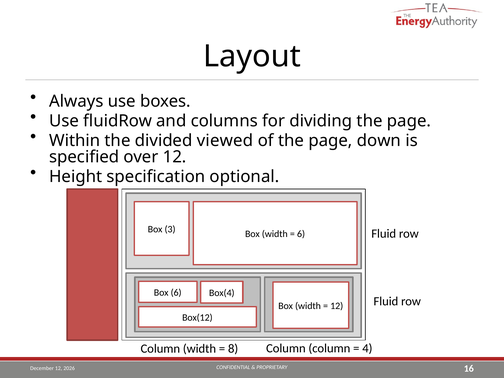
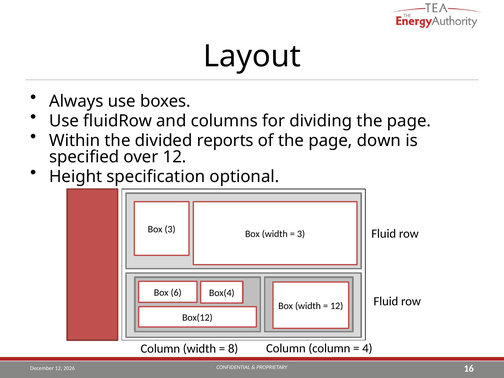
viewed: viewed -> reports
6 at (301, 234): 6 -> 3
